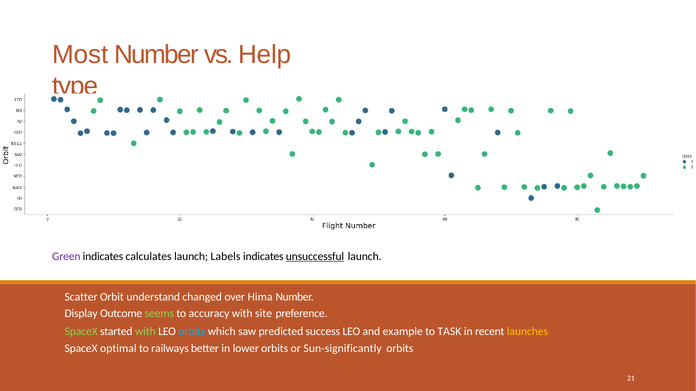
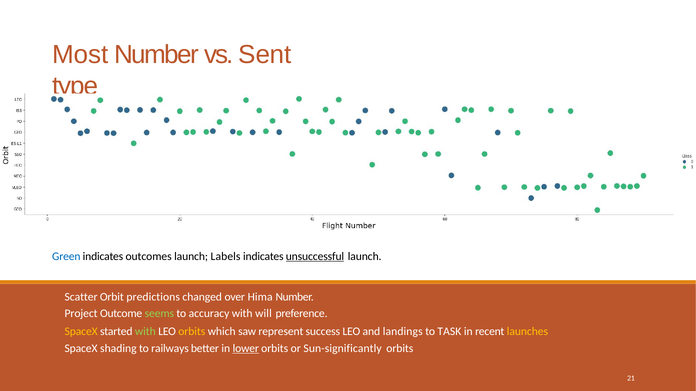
Help: Help -> Sent
Green colour: purple -> blue
calculates: calculates -> outcomes
understand: understand -> predictions
Display: Display -> Project
site: site -> will
SpaceX at (81, 332) colour: light green -> yellow
orbits at (192, 332) colour: light blue -> yellow
predicted: predicted -> represent
example: example -> landings
optimal: optimal -> shading
lower underline: none -> present
